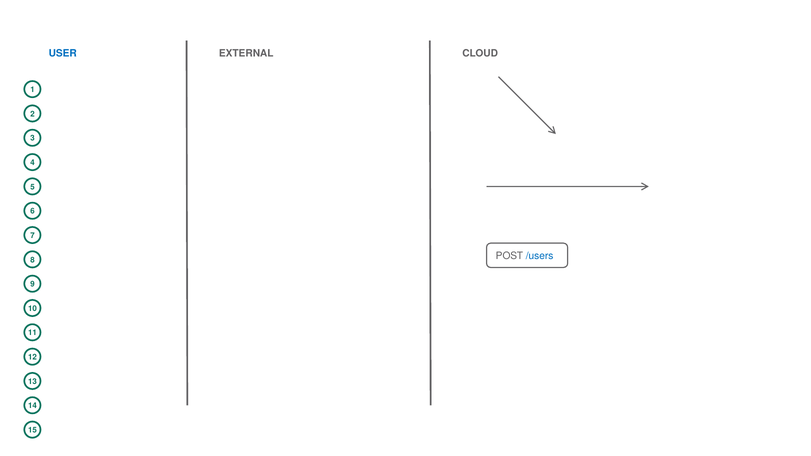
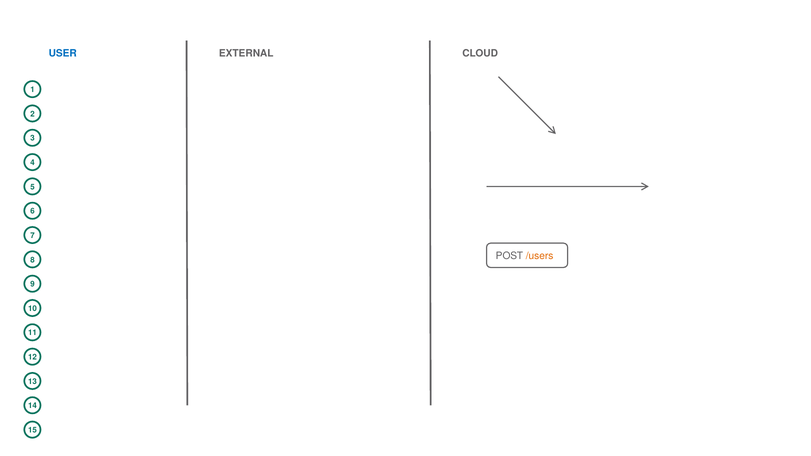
/users colour: blue -> orange
